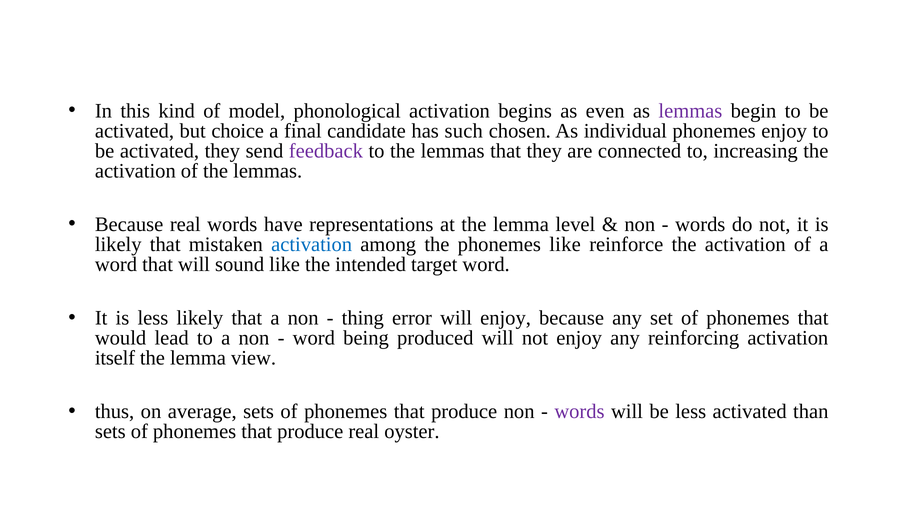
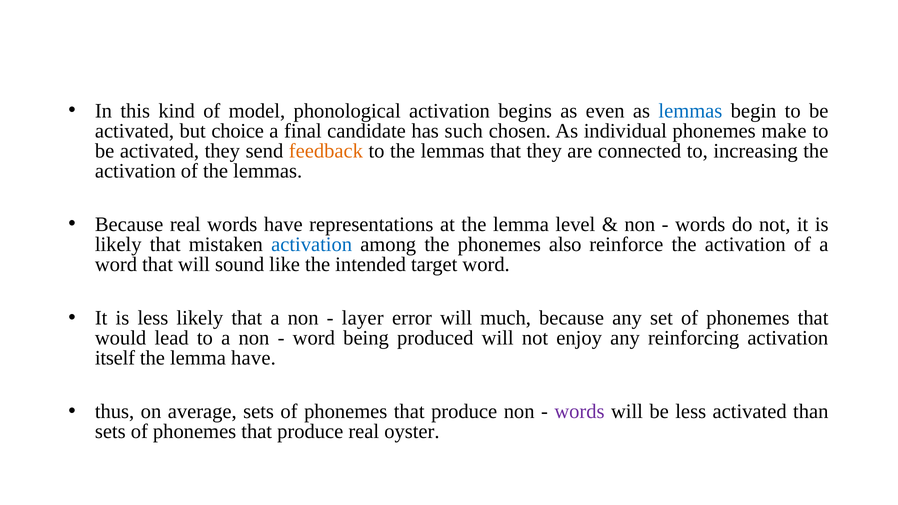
lemmas at (690, 111) colour: purple -> blue
phonemes enjoy: enjoy -> make
feedback colour: purple -> orange
phonemes like: like -> also
thing: thing -> layer
will enjoy: enjoy -> much
lemma view: view -> have
